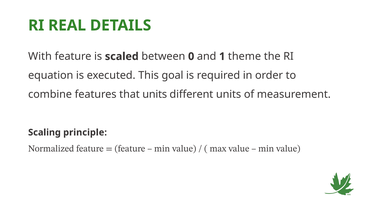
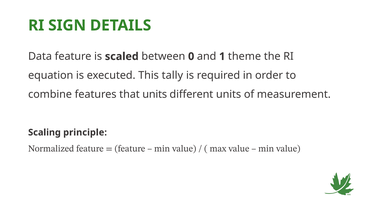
REAL: REAL -> SIGN
With: With -> Data
goal: goal -> tally
